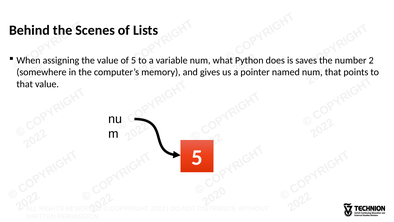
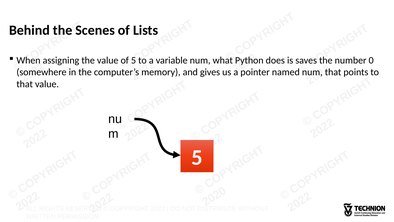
number 2: 2 -> 0
